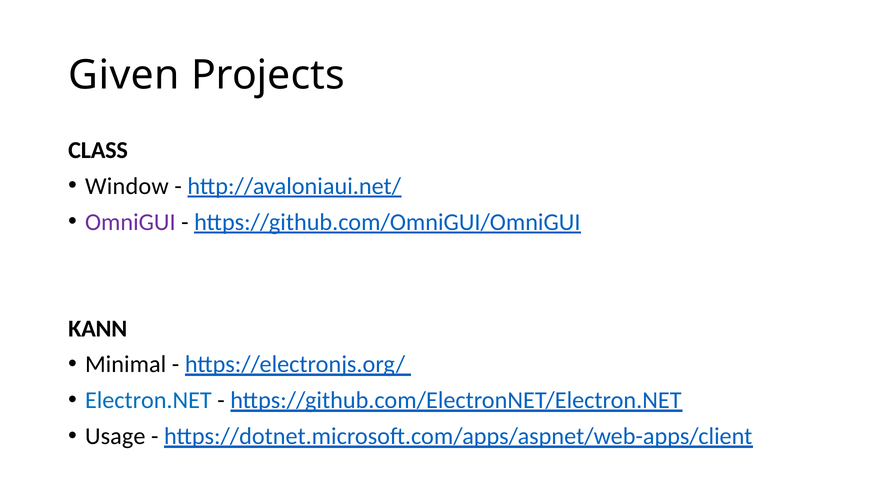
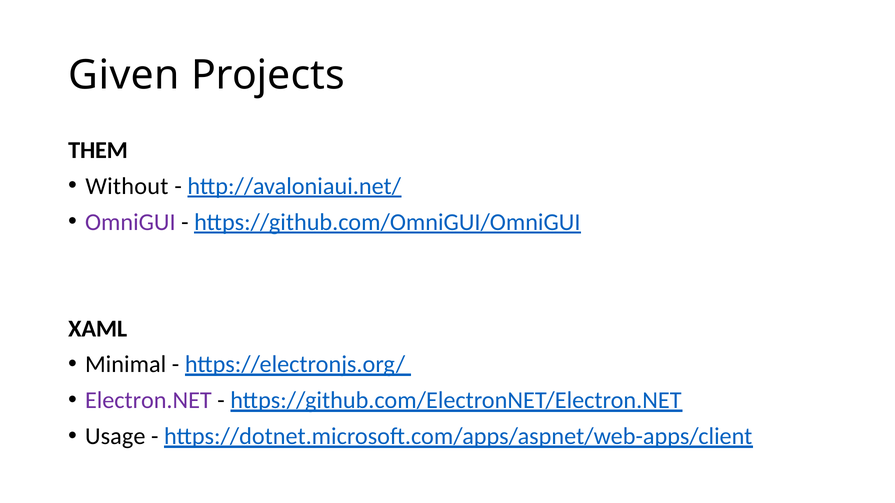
CLASS: CLASS -> THEM
Window: Window -> Without
KANN: KANN -> XAML
Electron.NET colour: blue -> purple
